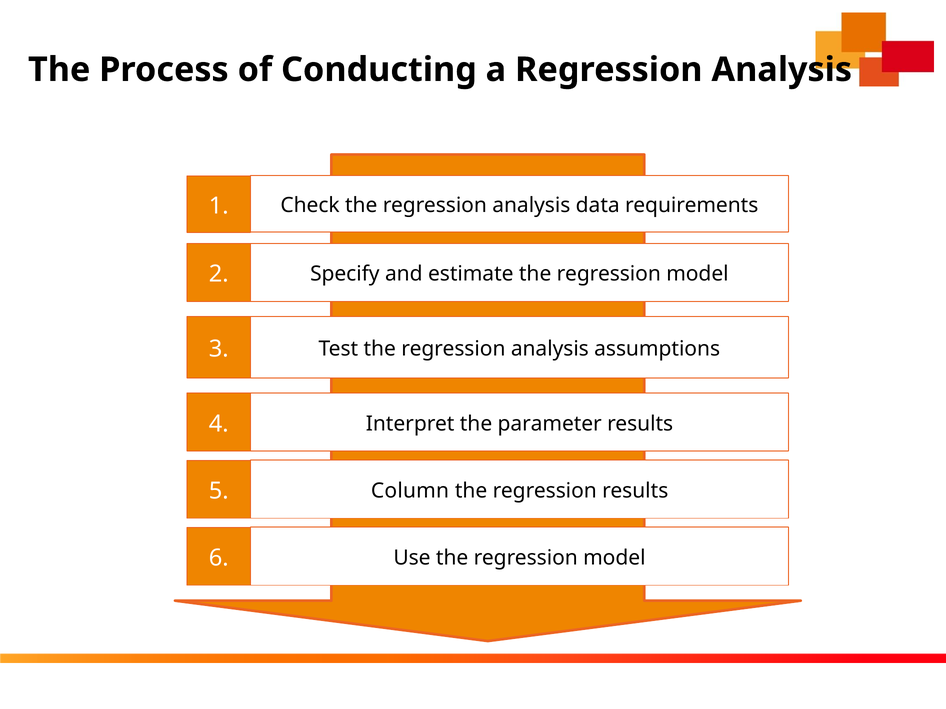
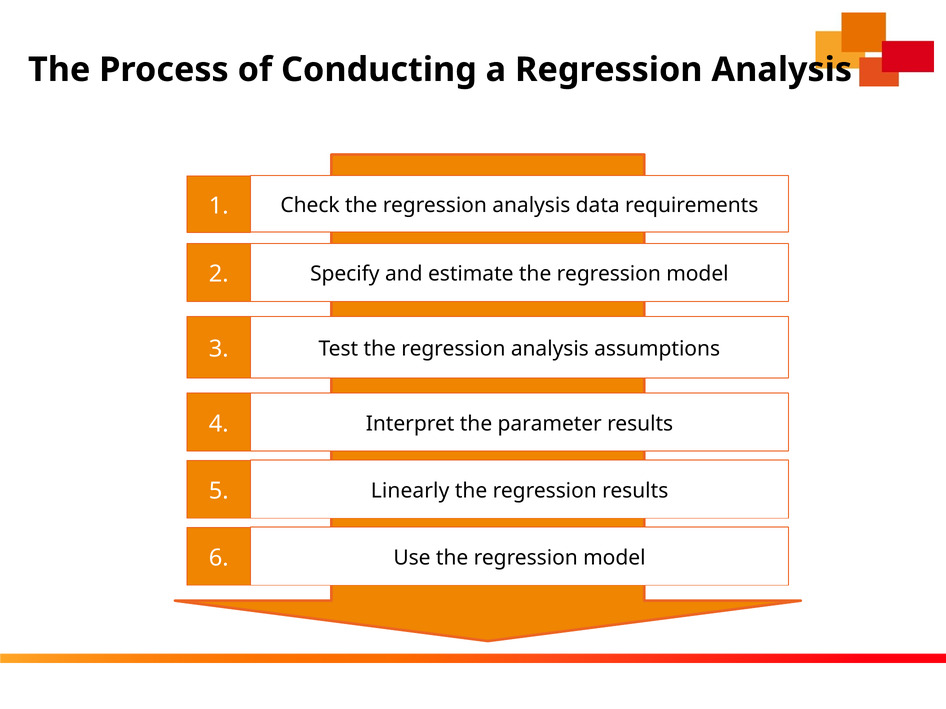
Column: Column -> Linearly
